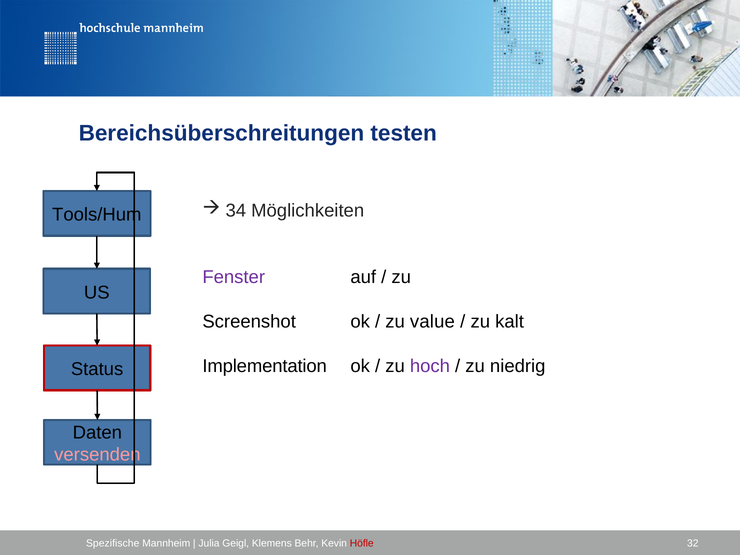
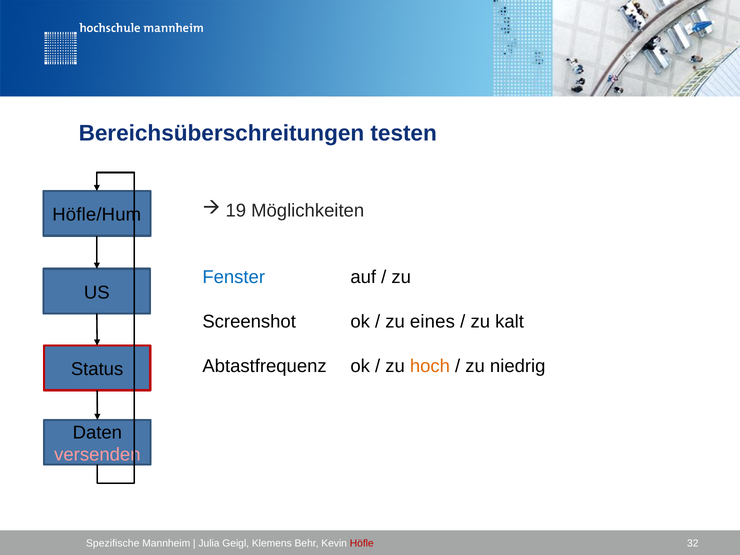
34: 34 -> 19
Tools/Hum: Tools/Hum -> Höfle/Hum
Fenster colour: purple -> blue
value: value -> eines
Implementation: Implementation -> Abtastfrequenz
hoch colour: purple -> orange
